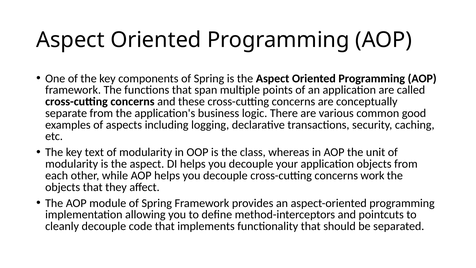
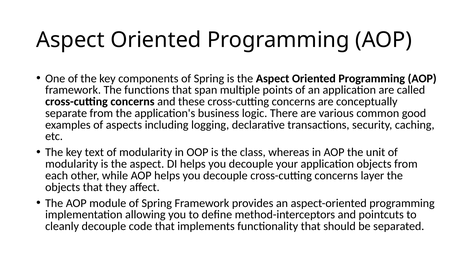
work: work -> layer
